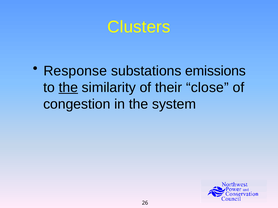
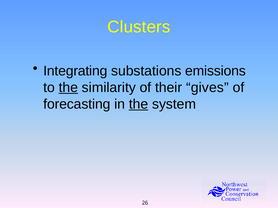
Response: Response -> Integrating
close: close -> gives
congestion: congestion -> forecasting
the at (139, 104) underline: none -> present
